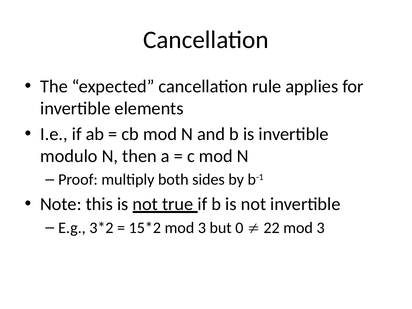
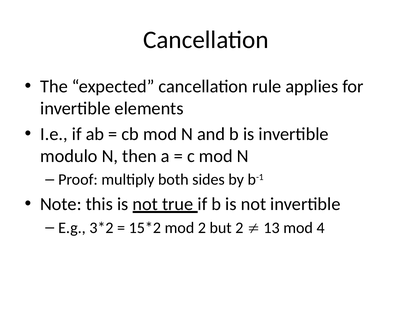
3 at (202, 228): 3 -> 2
but 0: 0 -> 2
22: 22 -> 13
3 at (321, 228): 3 -> 4
